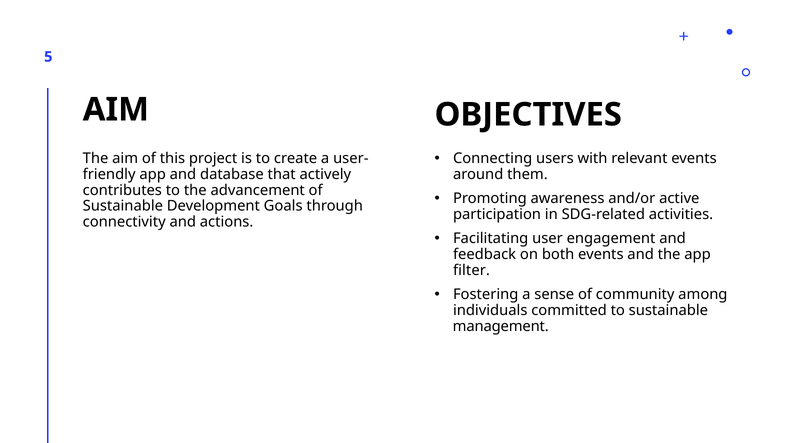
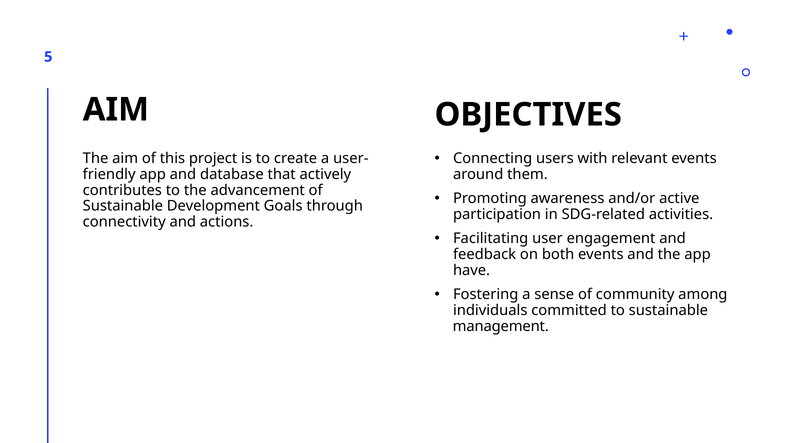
filter: filter -> have
